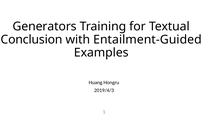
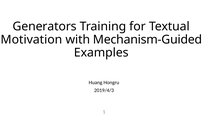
Conclusion: Conclusion -> Motivation
Entailment-Guided: Entailment-Guided -> Mechanism-Guided
